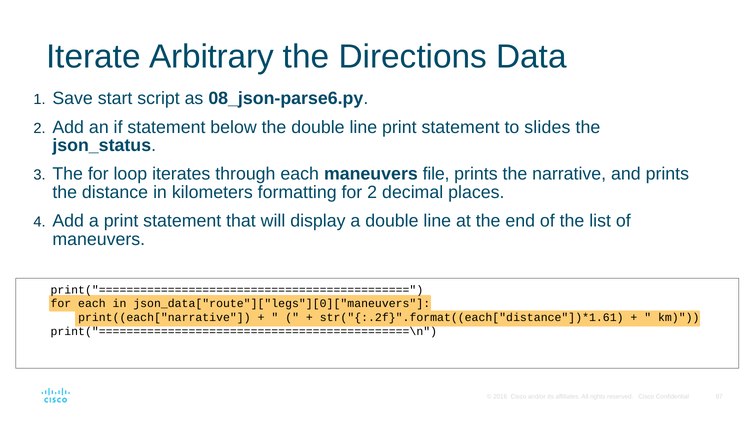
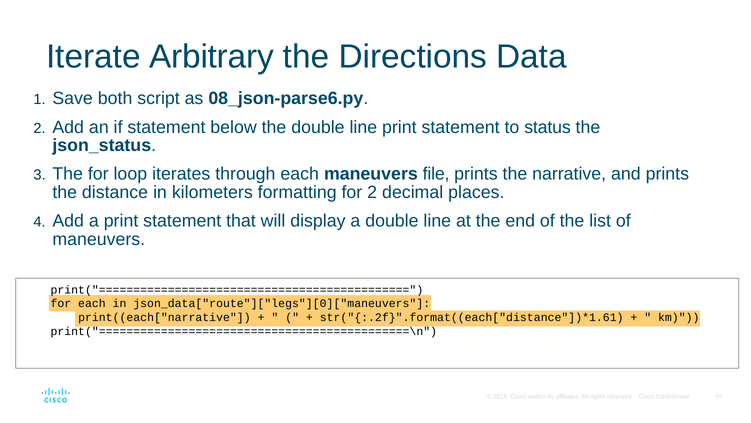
start: start -> both
slides: slides -> status
